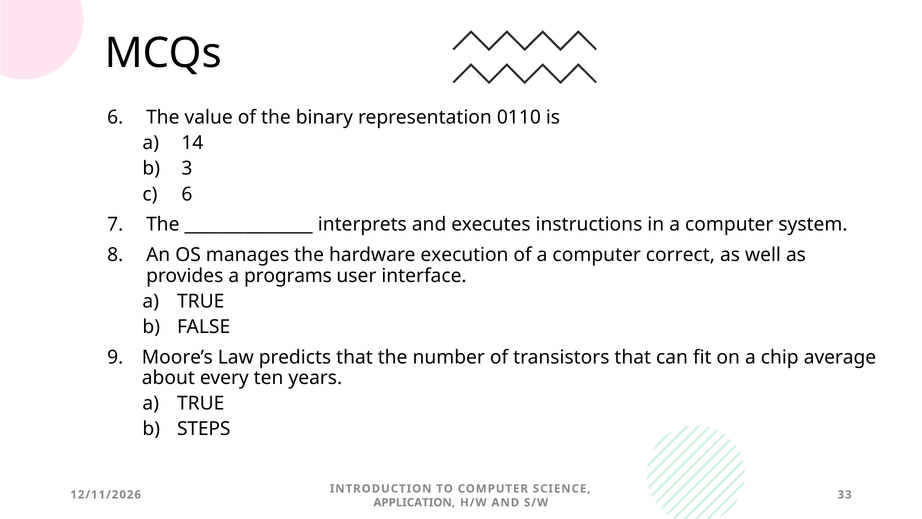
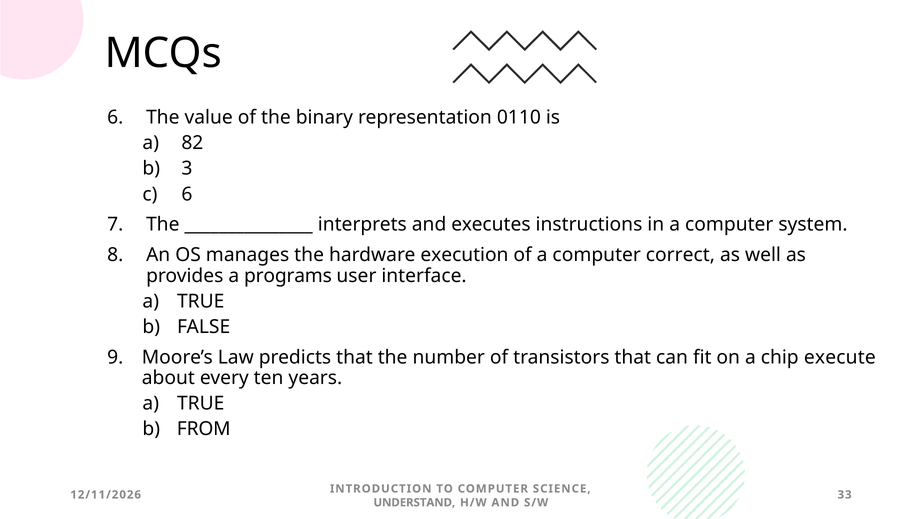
14: 14 -> 82
average: average -> execute
STEPS: STEPS -> FROM
APPLICATION: APPLICATION -> UNDERSTAND
